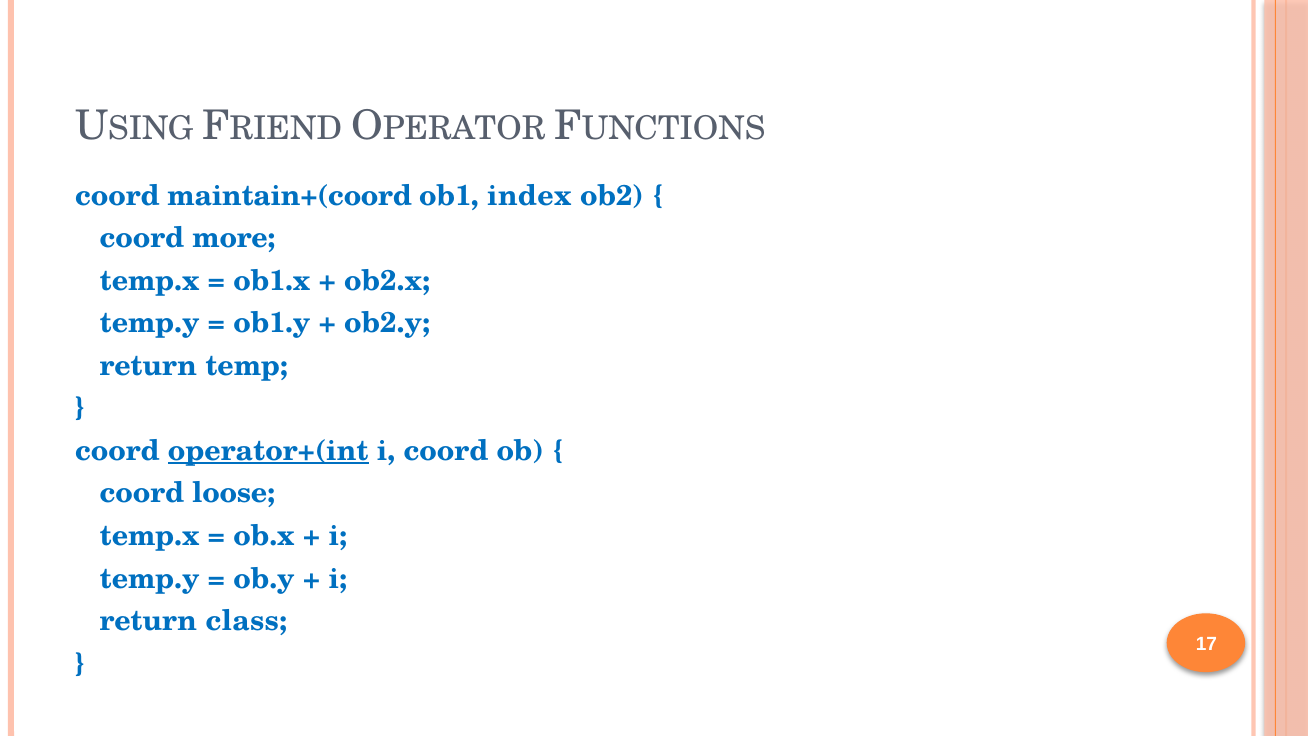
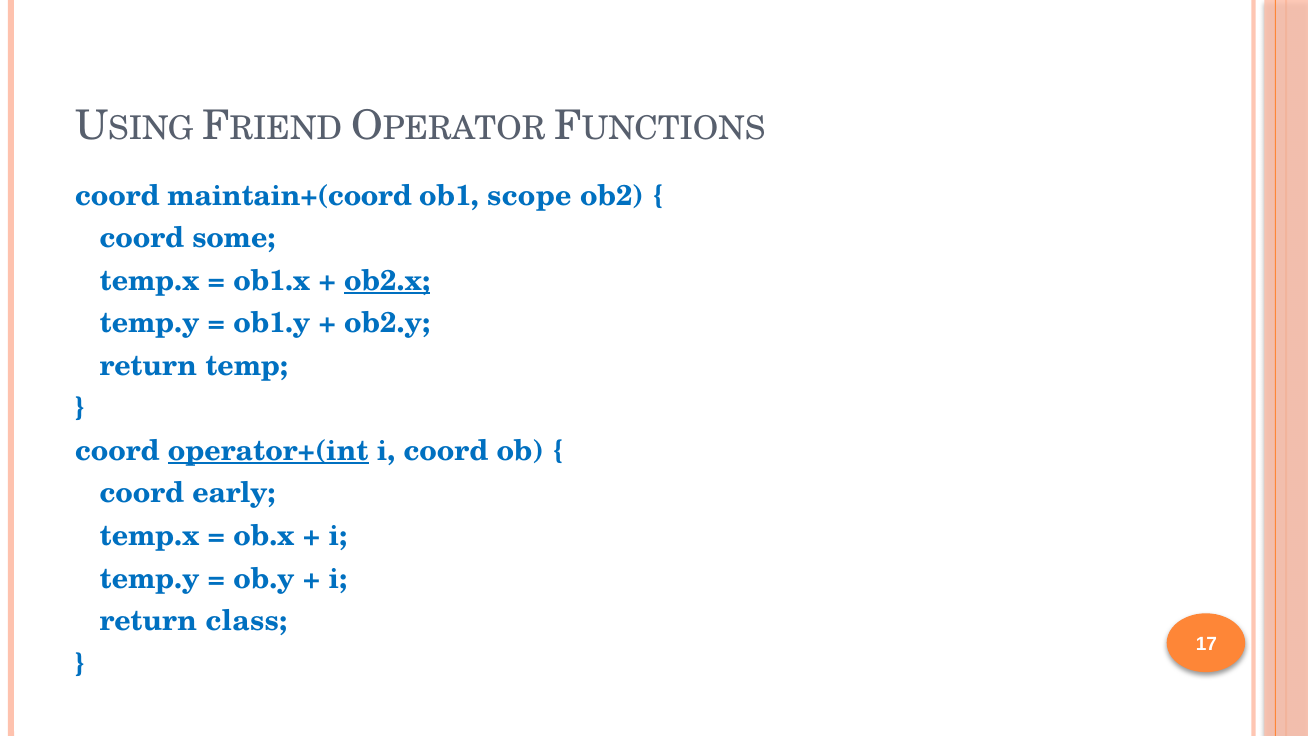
index: index -> scope
more: more -> some
ob2.x underline: none -> present
loose: loose -> early
